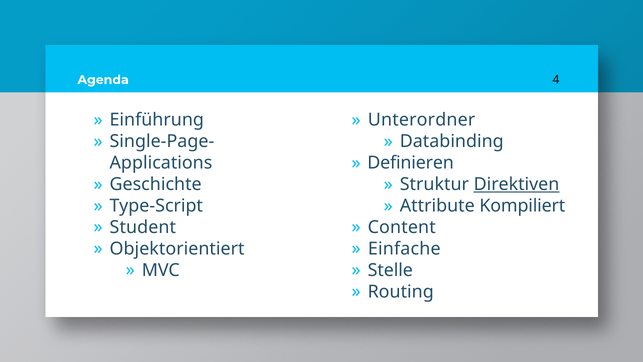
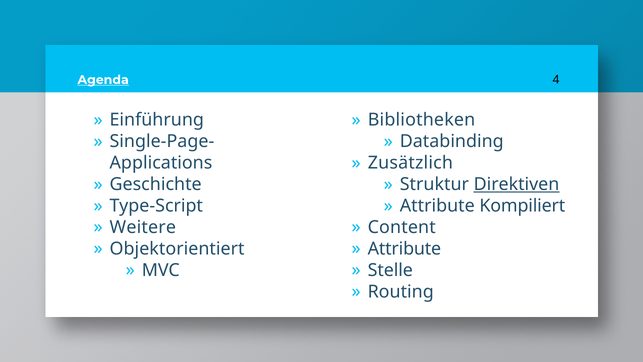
Agenda underline: none -> present
Unterordner: Unterordner -> Bibliotheken
Definieren: Definieren -> Zusätzlich
Student: Student -> Weitere
Einfache at (404, 249): Einfache -> Attribute
